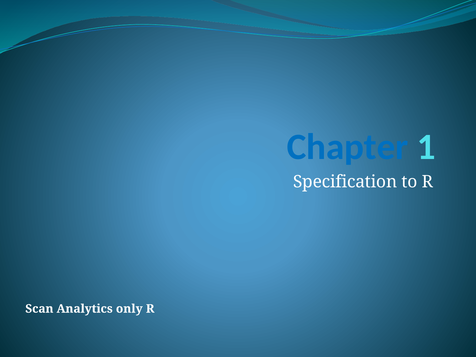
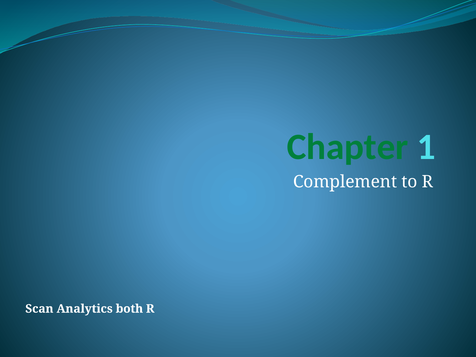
Chapter colour: blue -> green
Specification: Specification -> Complement
only: only -> both
